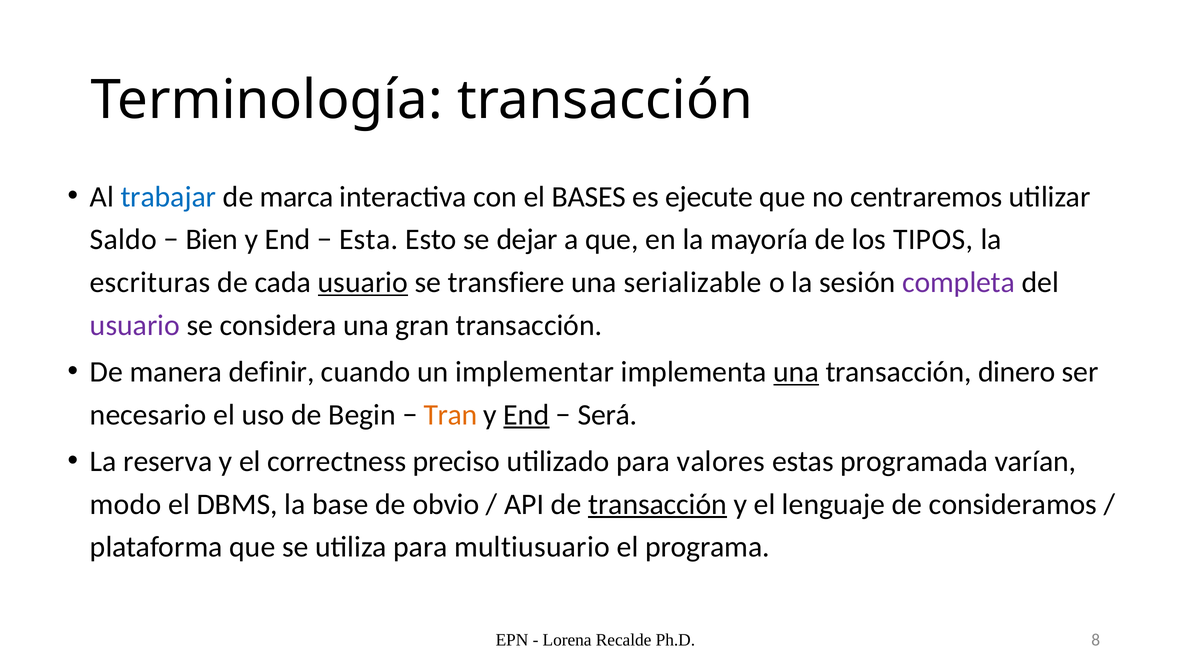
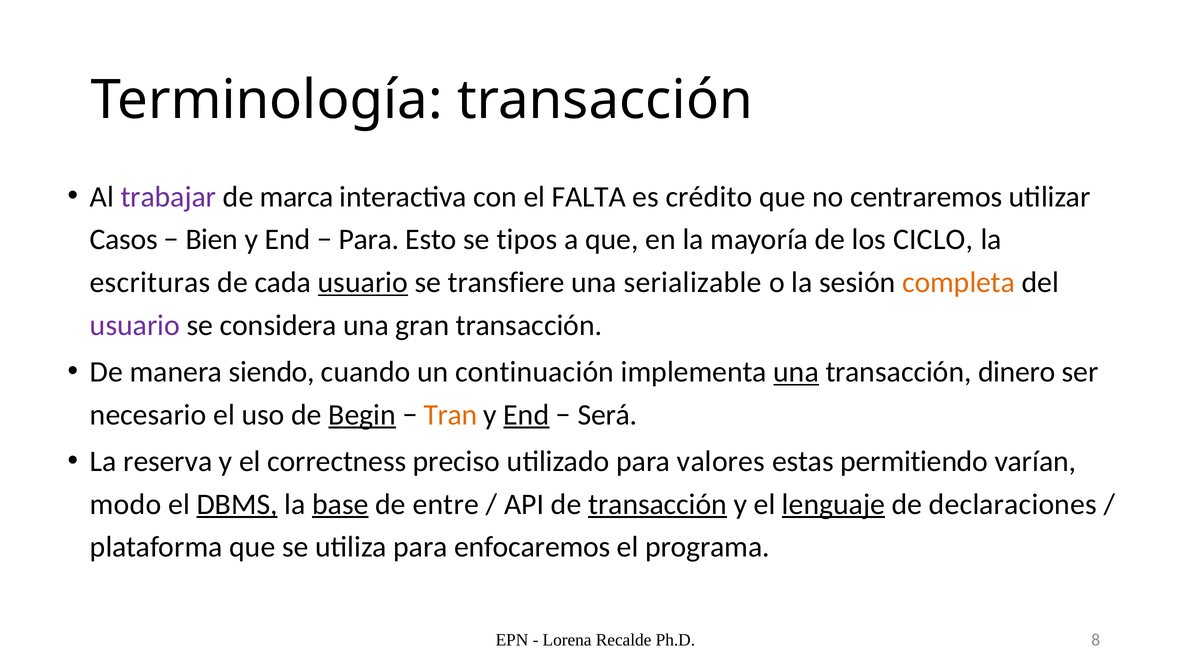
trabajar colour: blue -> purple
BASES: BASES -> FALTA
ejecute: ejecute -> crédito
Saldo: Saldo -> Casos
Esta at (369, 240): Esta -> Para
dejar: dejar -> tipos
TIPOS: TIPOS -> CICLO
completa colour: purple -> orange
definir: definir -> siendo
implementar: implementar -> continuación
Begin underline: none -> present
programada: programada -> permitiendo
DBMS underline: none -> present
base underline: none -> present
obvio: obvio -> entre
lenguaje underline: none -> present
consideramos: consideramos -> declaraciones
multiusuario: multiusuario -> enfocaremos
